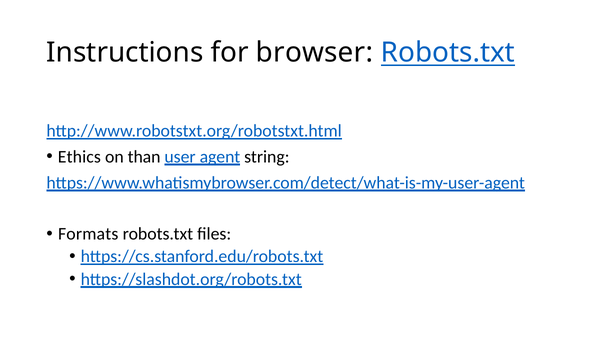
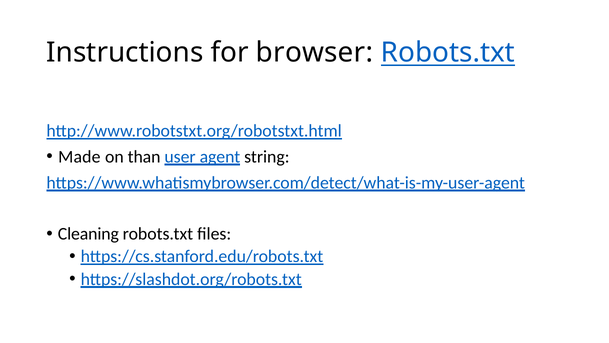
Ethics: Ethics -> Made
Formats: Formats -> Cleaning
